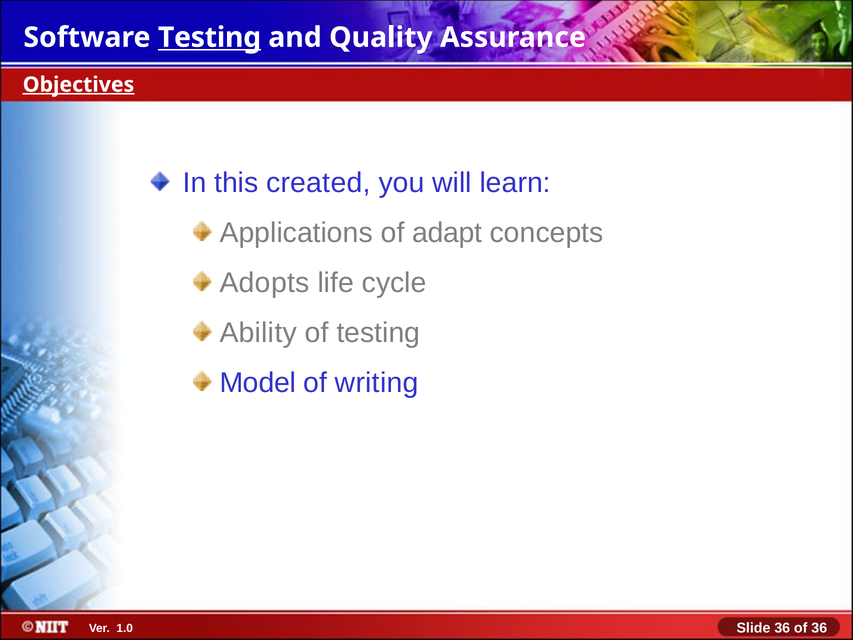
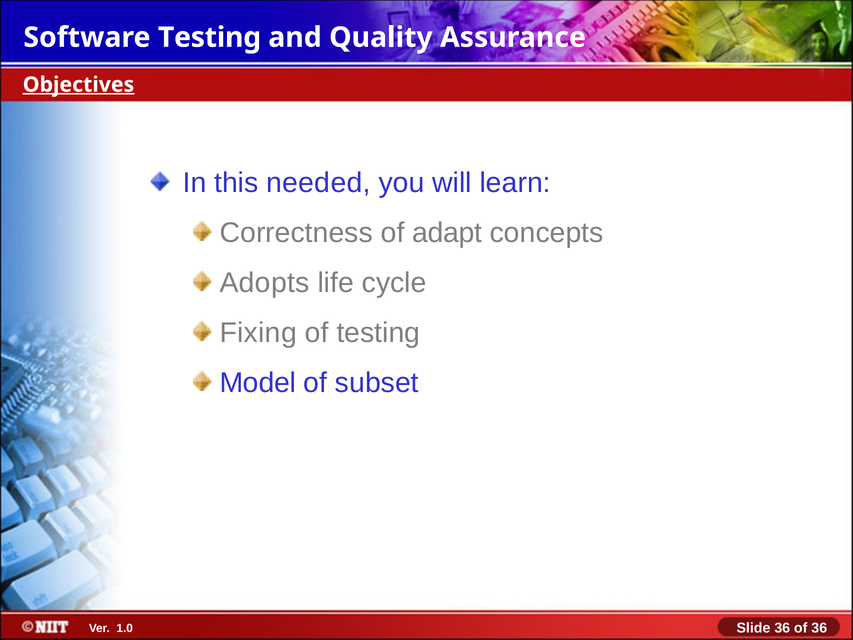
Testing at (210, 37) underline: present -> none
created: created -> needed
Applications: Applications -> Correctness
Ability: Ability -> Fixing
writing: writing -> subset
